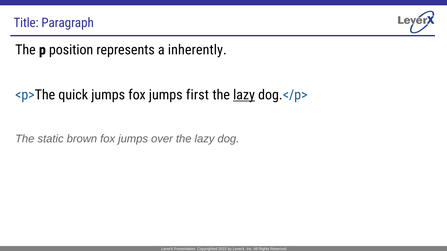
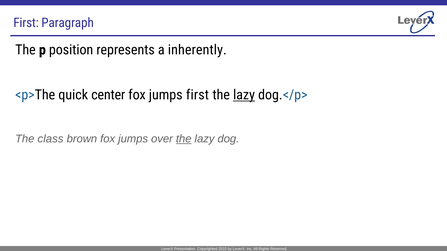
Title at (26, 23): Title -> First
quick jumps: jumps -> center
static: static -> class
the at (184, 139) underline: none -> present
